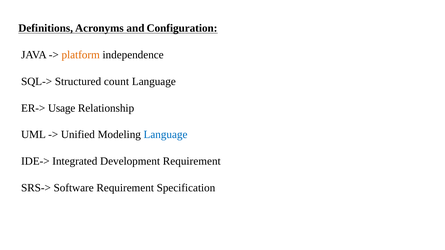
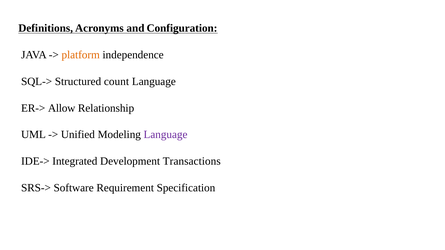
Usage: Usage -> Allow
Language at (166, 135) colour: blue -> purple
Development Requirement: Requirement -> Transactions
